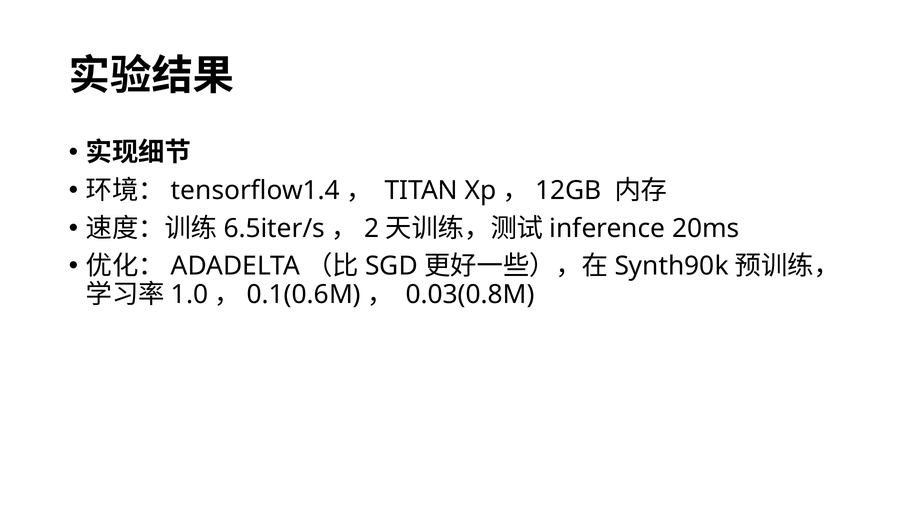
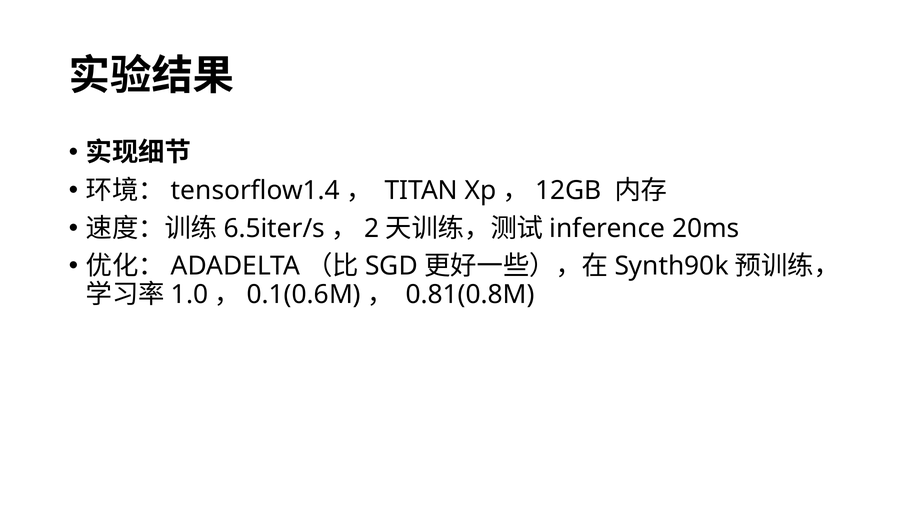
0.03(0.8M: 0.03(0.8M -> 0.81(0.8M
